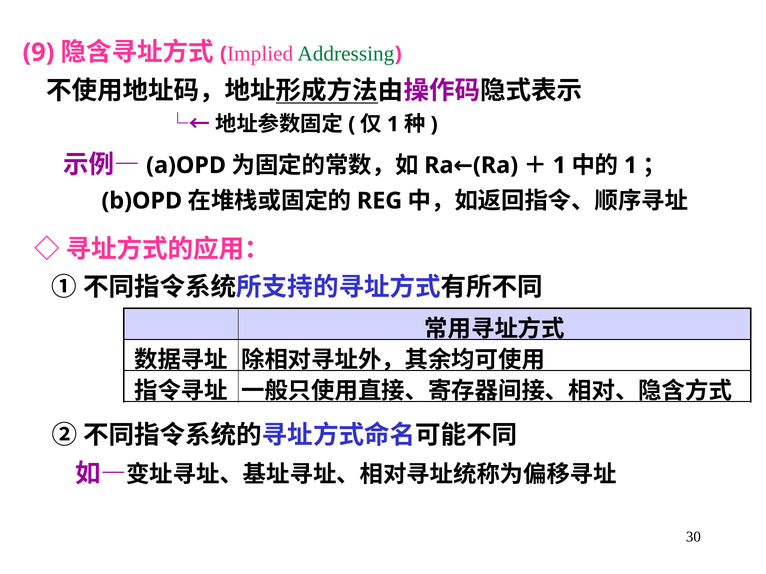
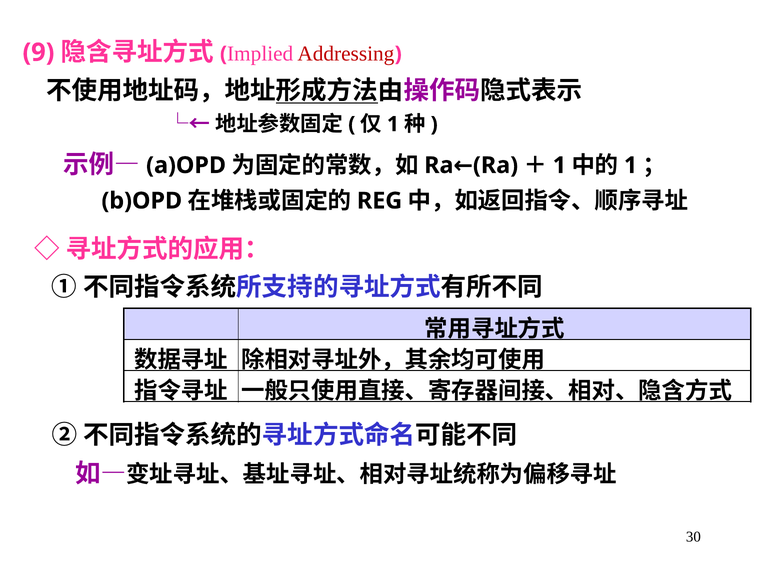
Addressing colour: green -> red
